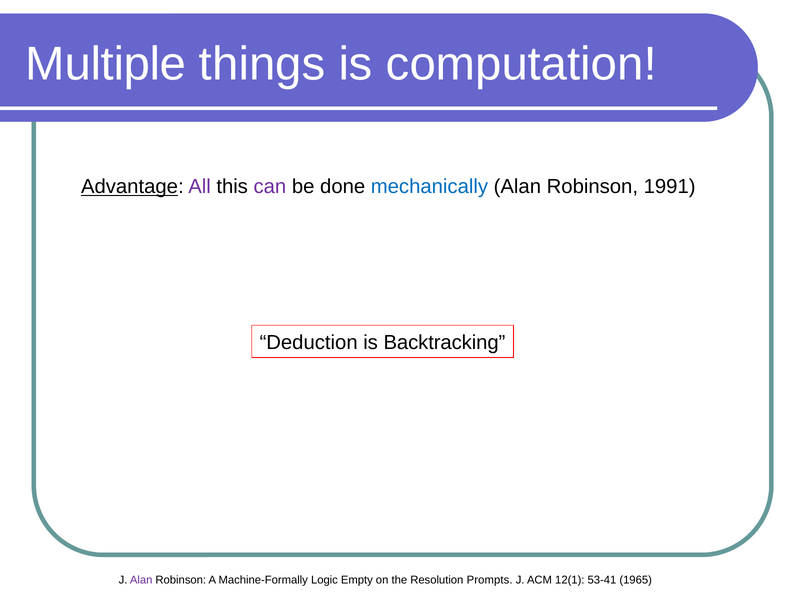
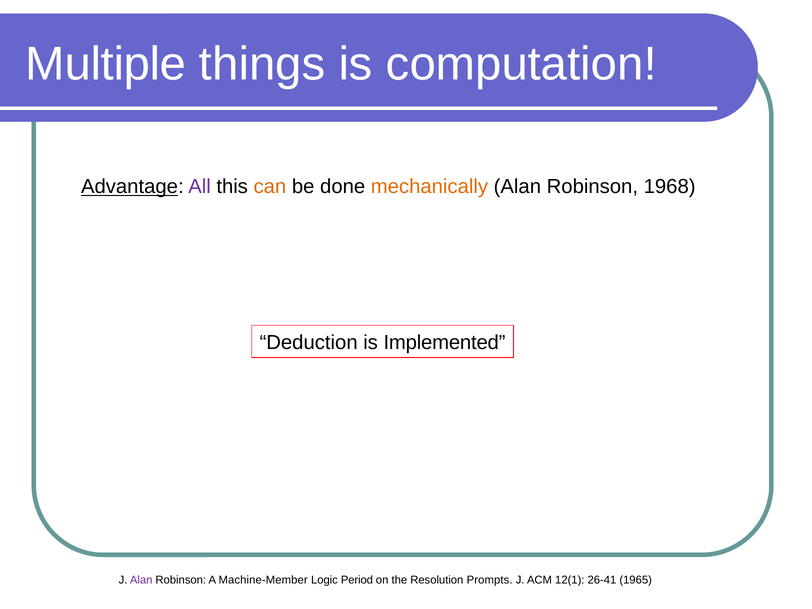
can colour: purple -> orange
mechanically colour: blue -> orange
1991: 1991 -> 1968
Backtracking: Backtracking -> Implemented
Machine-Formally: Machine-Formally -> Machine-Member
Empty: Empty -> Period
53-41: 53-41 -> 26-41
